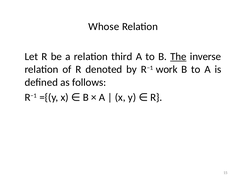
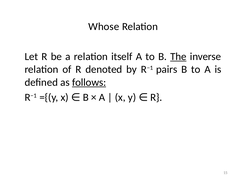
third: third -> itself
work: work -> pairs
follows underline: none -> present
